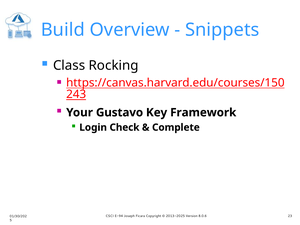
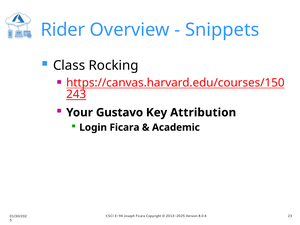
Build: Build -> Rider
Framework: Framework -> Attribution
Login Check: Check -> Ficara
Complete: Complete -> Academic
